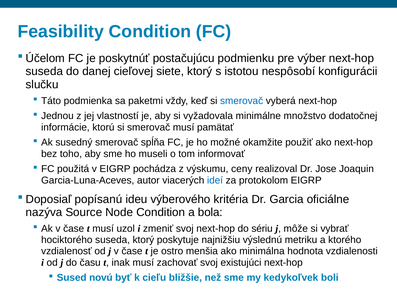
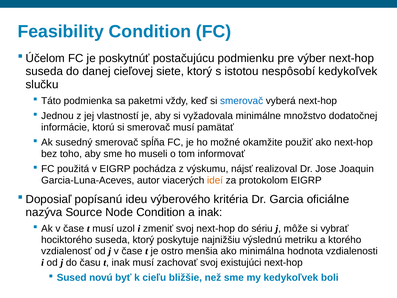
nespôsobí konfigurácii: konfigurácii -> kedykoľvek
ceny: ceny -> nájsť
ideí colour: blue -> orange
a bola: bola -> inak
